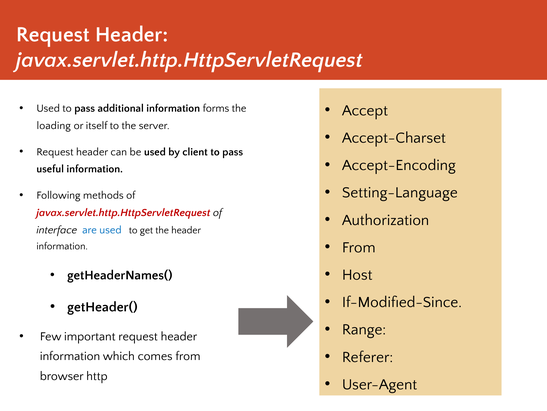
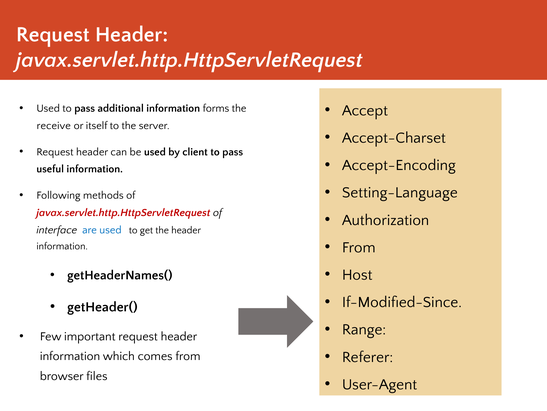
loading: loading -> receive
http: http -> files
